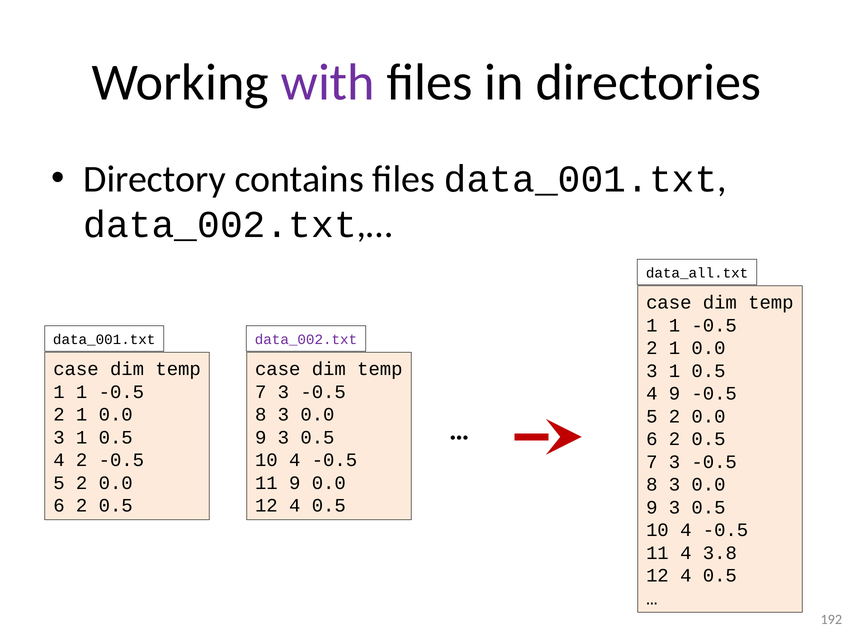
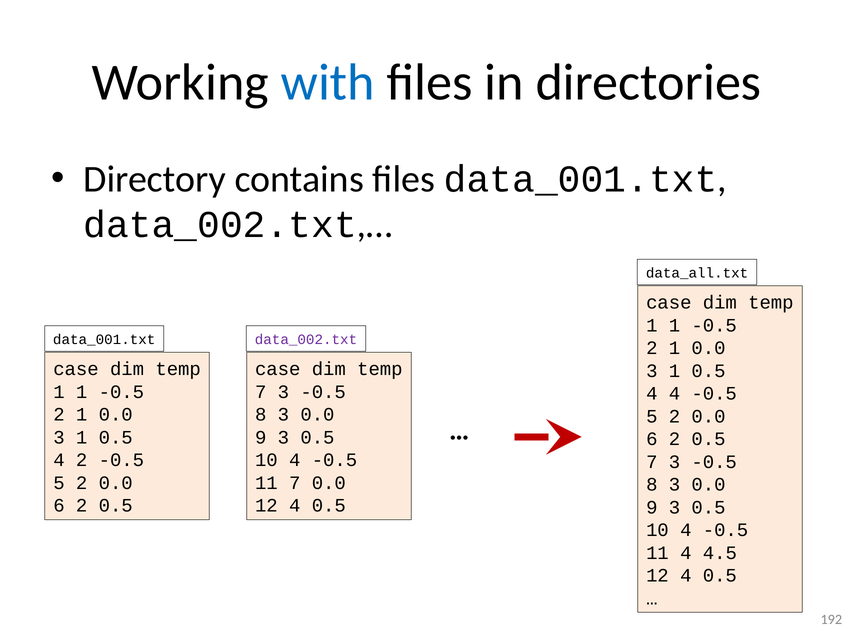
with colour: purple -> blue
4 9: 9 -> 4
11 9: 9 -> 7
3.8: 3.8 -> 4.5
